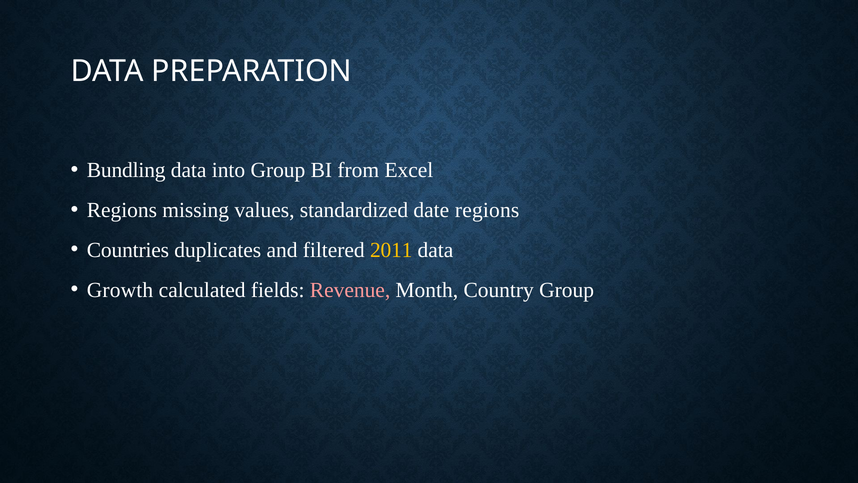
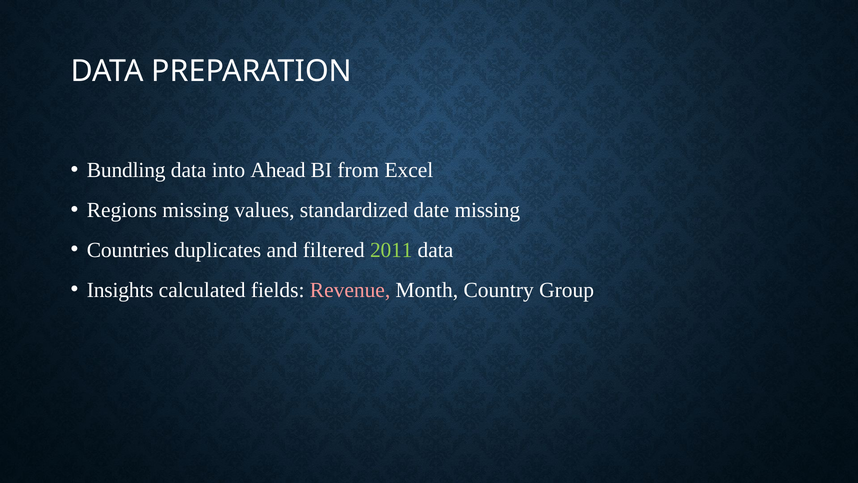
into Group: Group -> Ahead
date regions: regions -> missing
2011 colour: yellow -> light green
Growth: Growth -> Insights
